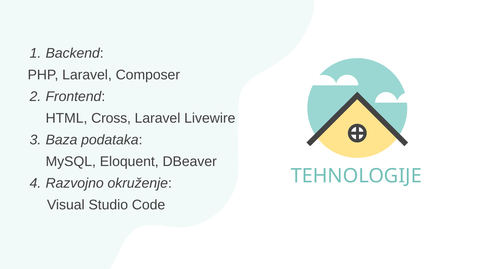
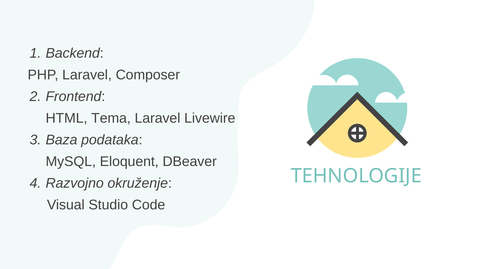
Cross: Cross -> Tema
